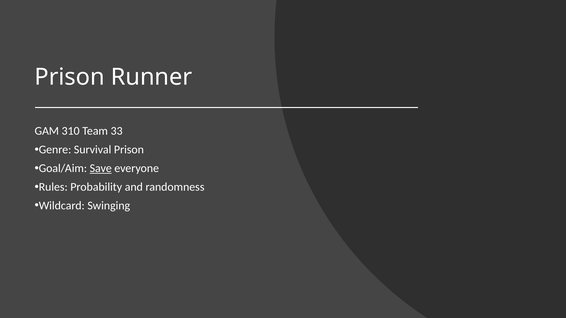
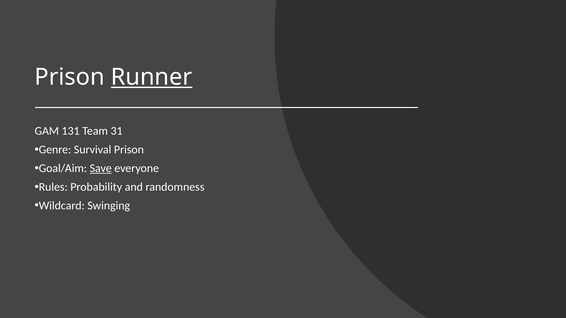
Runner underline: none -> present
310: 310 -> 131
33: 33 -> 31
